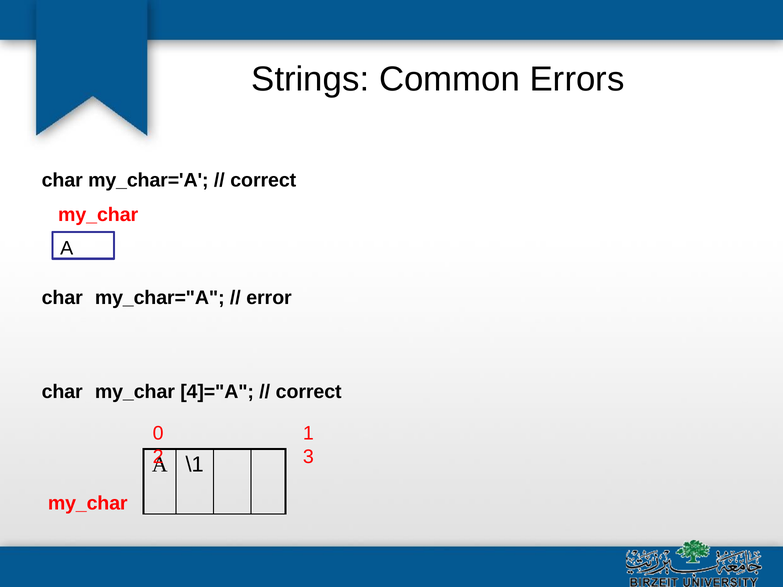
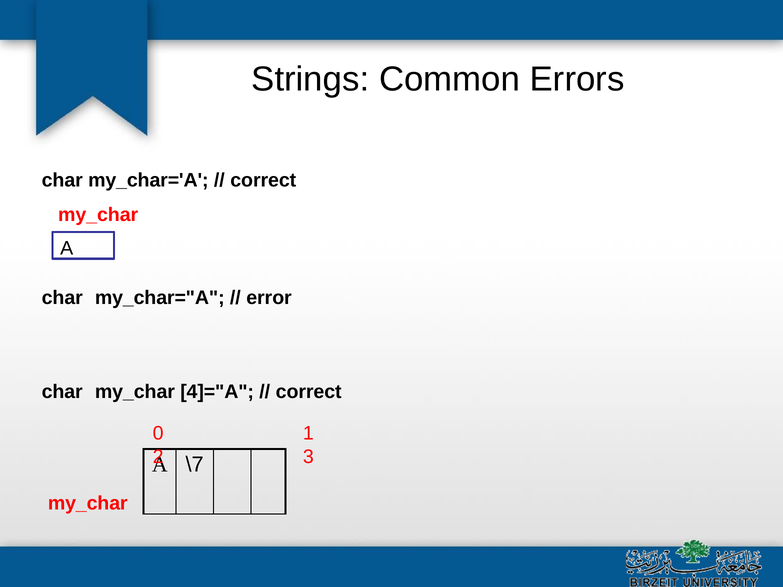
\1: \1 -> \7
